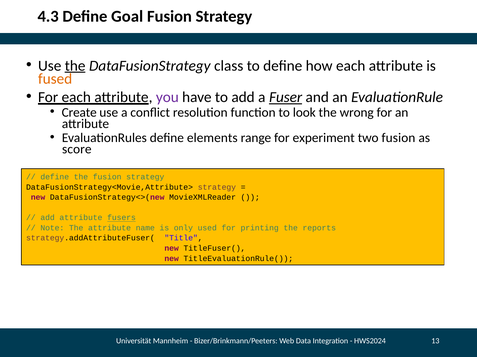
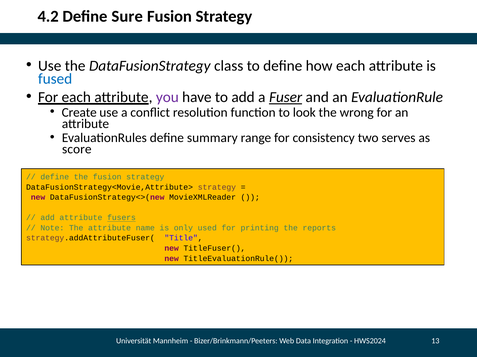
4.3: 4.3 -> 4.2
Goal: Goal -> Sure
the at (75, 66) underline: present -> none
fused colour: orange -> blue
elements: elements -> summary
experiment: experiment -> consistency
two fusion: fusion -> serves
